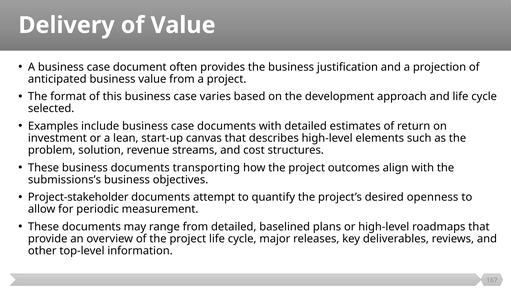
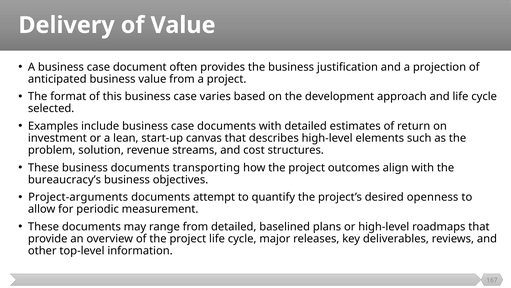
submissions’s: submissions’s -> bureaucracy’s
Project-stakeholder: Project-stakeholder -> Project-arguments
